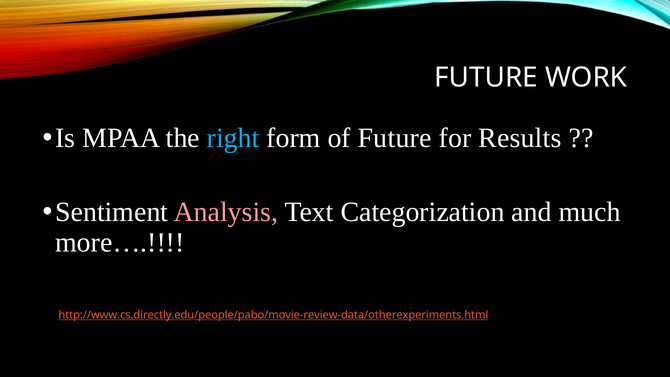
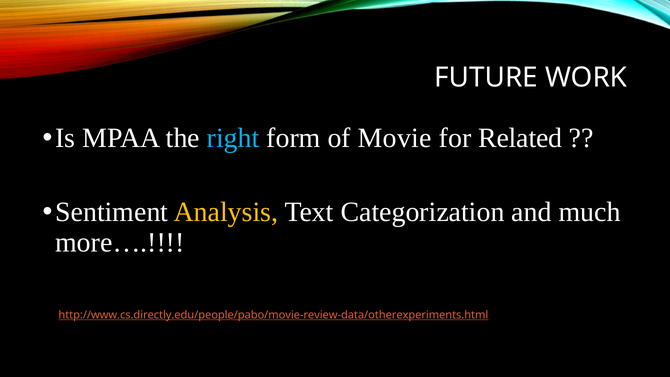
of Future: Future -> Movie
Results: Results -> Related
Analysis colour: pink -> yellow
